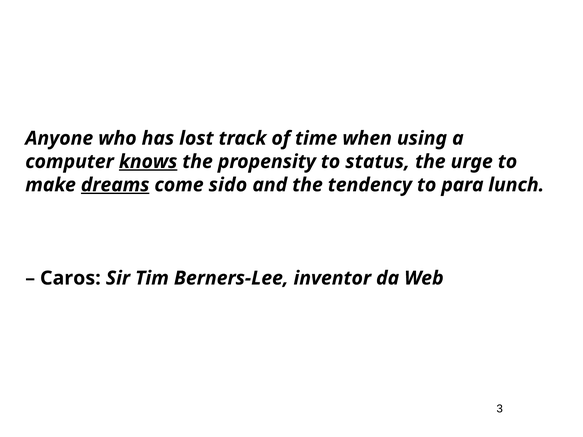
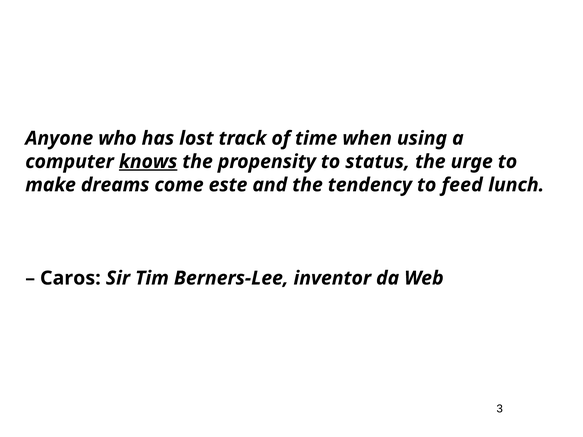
dreams underline: present -> none
sido: sido -> este
para: para -> feed
